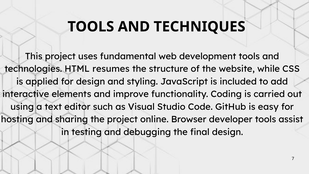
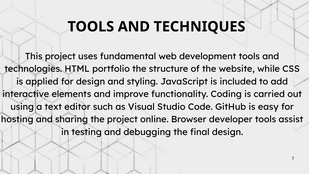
resumes: resumes -> portfolio
